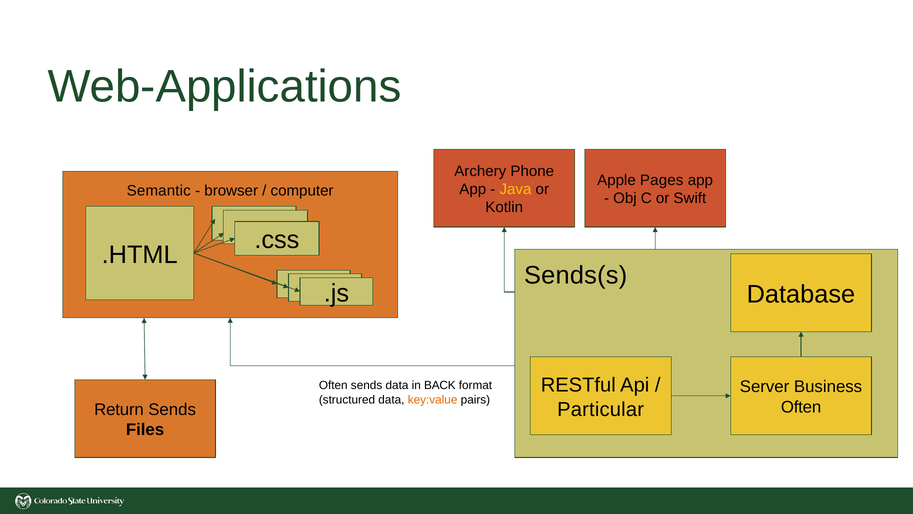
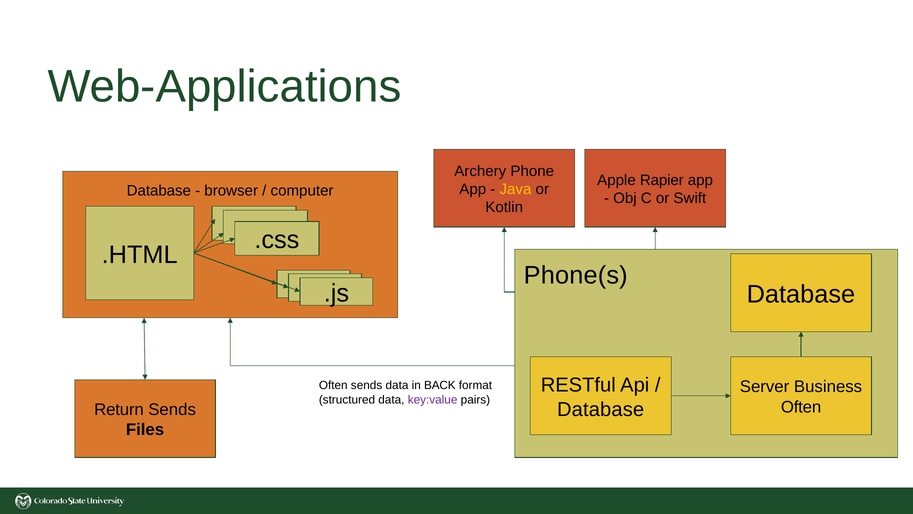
Pages: Pages -> Rapier
Semantic at (159, 190): Semantic -> Database
Sends(s: Sends(s -> Phone(s
key:value colour: orange -> purple
Particular at (601, 409): Particular -> Database
